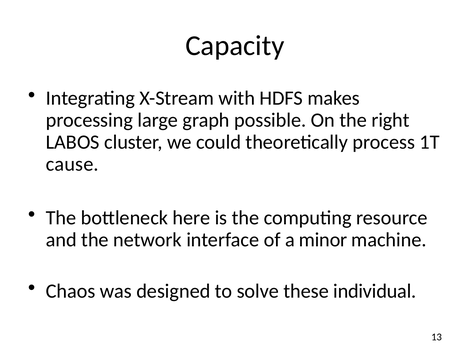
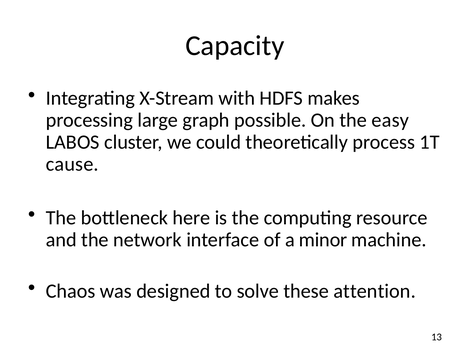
right: right -> easy
individual: individual -> attention
